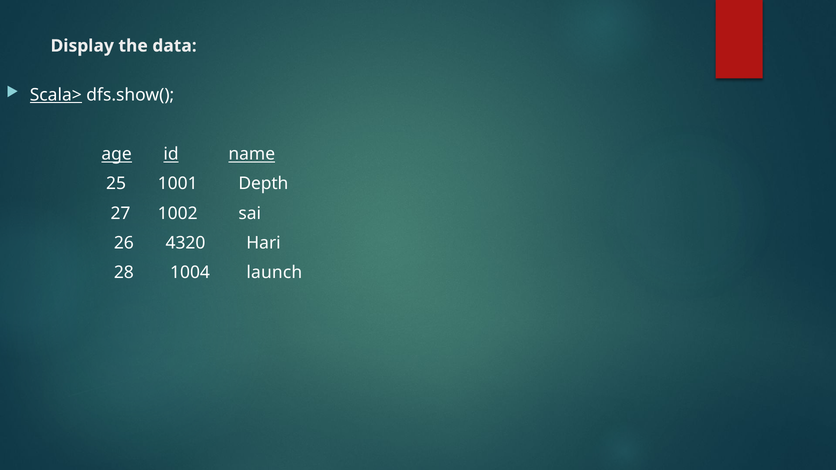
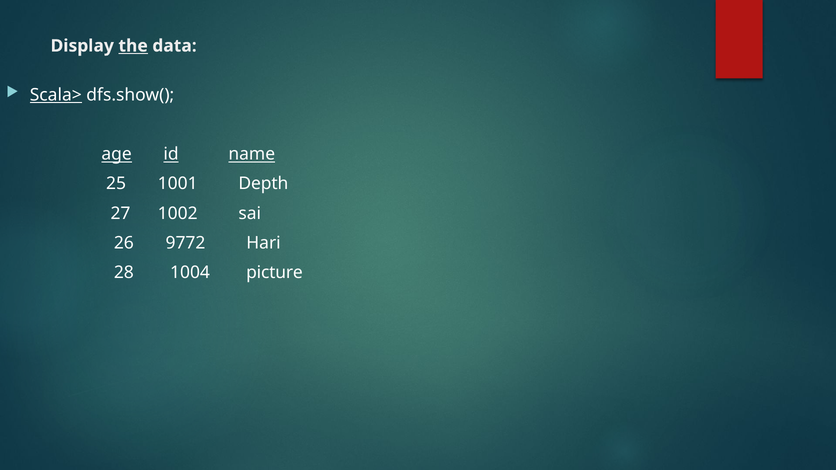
the underline: none -> present
4320: 4320 -> 9772
launch: launch -> picture
